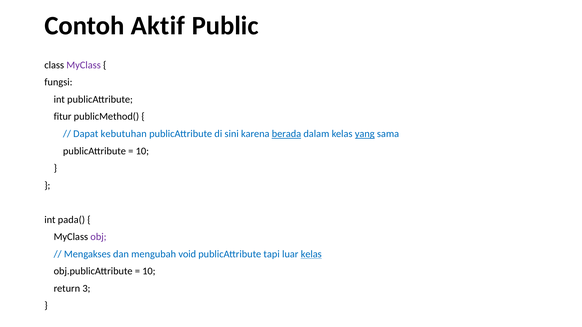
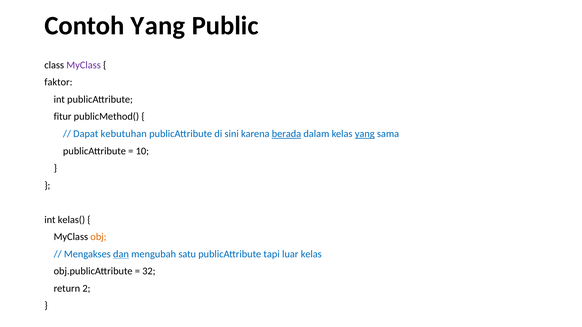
Contoh Aktif: Aktif -> Yang
fungsi: fungsi -> faktor
pada(: pada( -> kelas(
obj colour: purple -> orange
dan underline: none -> present
void: void -> satu
kelas at (311, 254) underline: present -> none
10 at (149, 272): 10 -> 32
3: 3 -> 2
